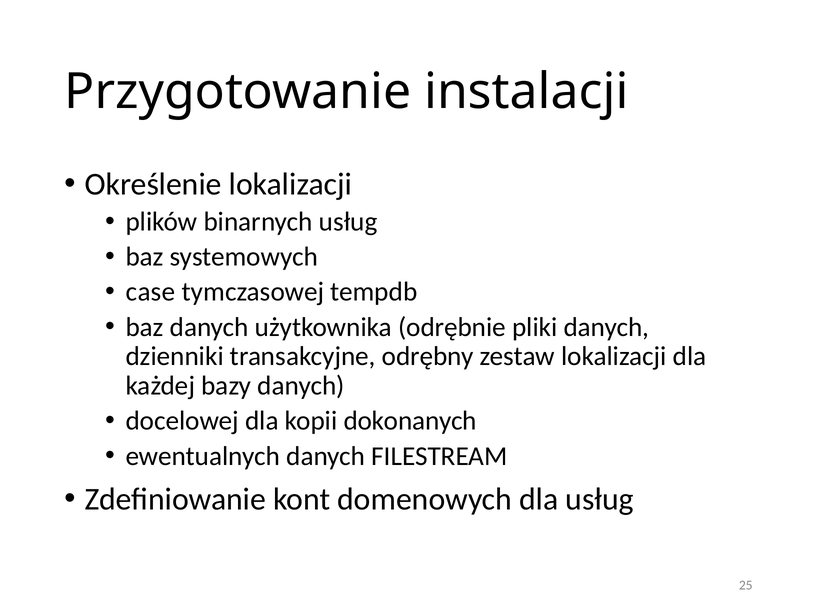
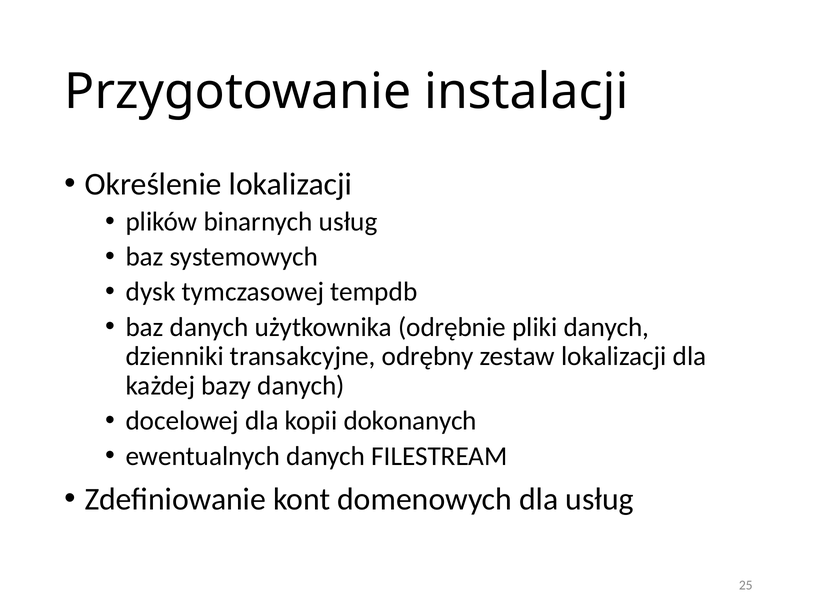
case: case -> dysk
